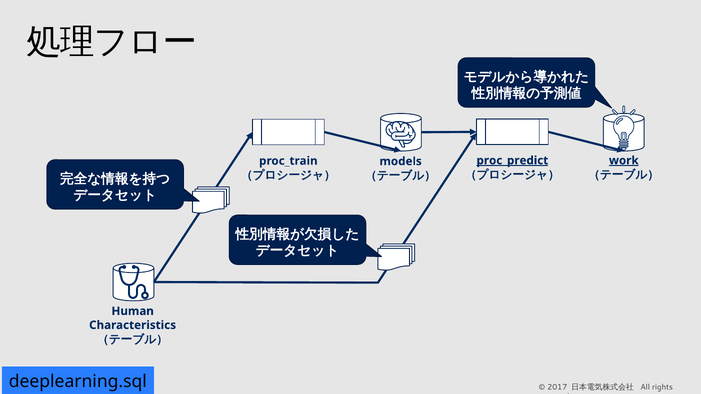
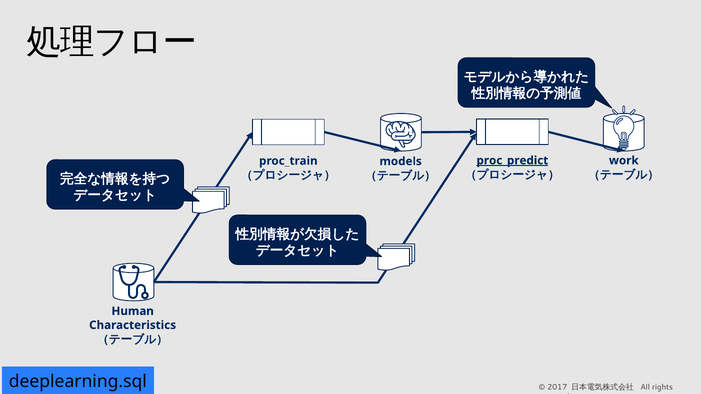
work underline: present -> none
